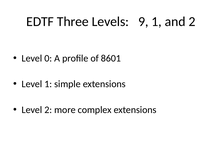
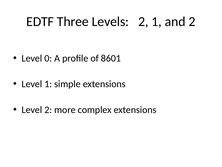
Levels 9: 9 -> 2
